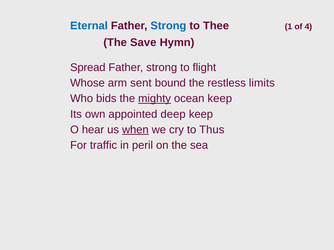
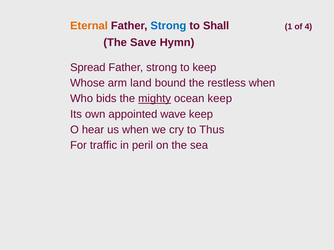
Eternal colour: blue -> orange
Thee: Thee -> Shall
to flight: flight -> keep
sent: sent -> land
restless limits: limits -> when
deep: deep -> wave
when at (135, 130) underline: present -> none
